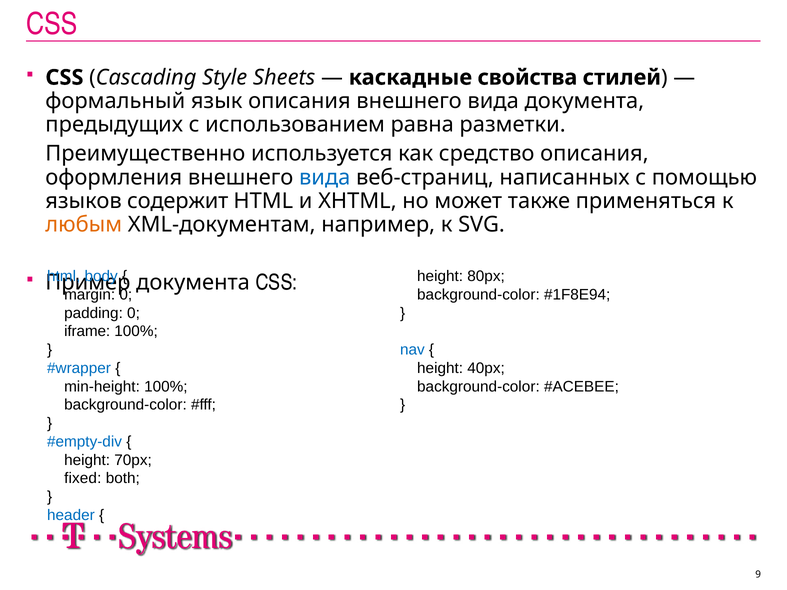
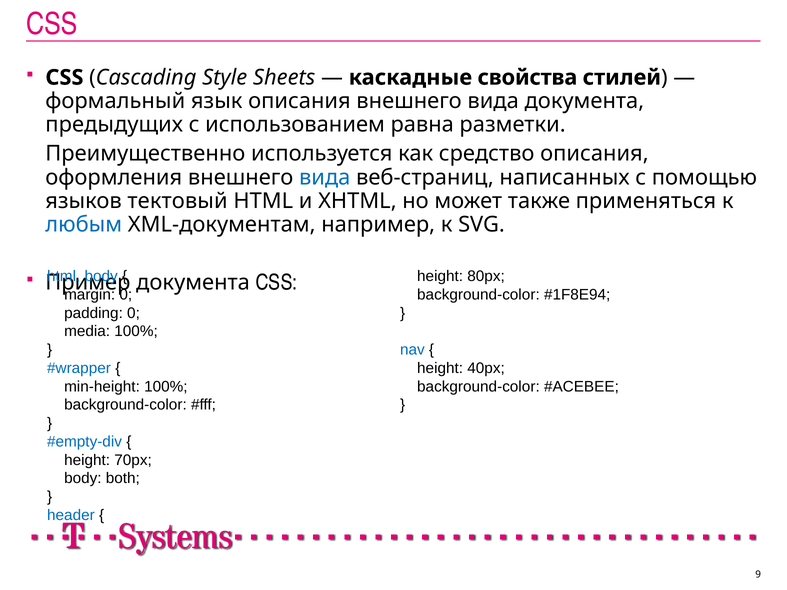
содержит: содержит -> тектовый
любым colour: orange -> blue
iframe: iframe -> media
fixed at (83, 479): fixed -> body
